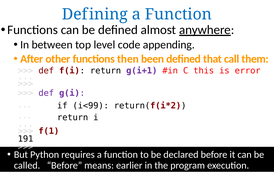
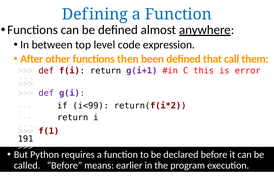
appending: appending -> expression
